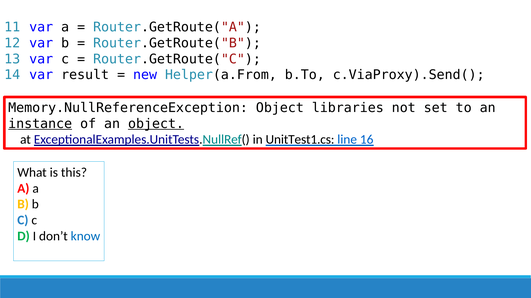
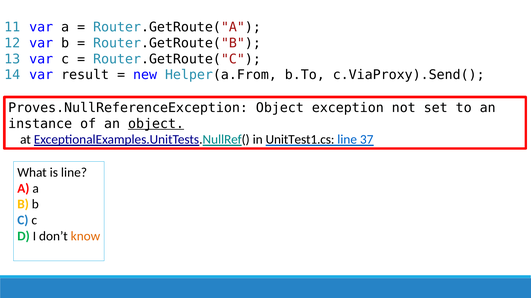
Memory.NullReferenceException: Memory.NullReferenceException -> Proves.NullReferenceException
libraries: libraries -> exception
instance underline: present -> none
16: 16 -> 37
is this: this -> line
know colour: blue -> orange
